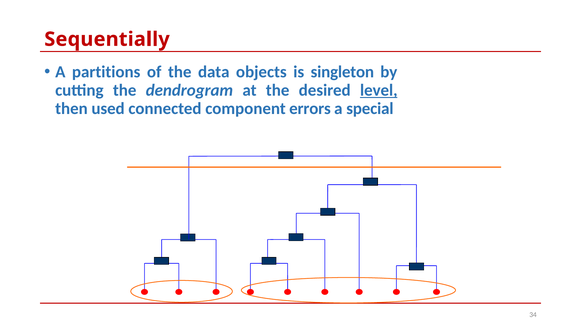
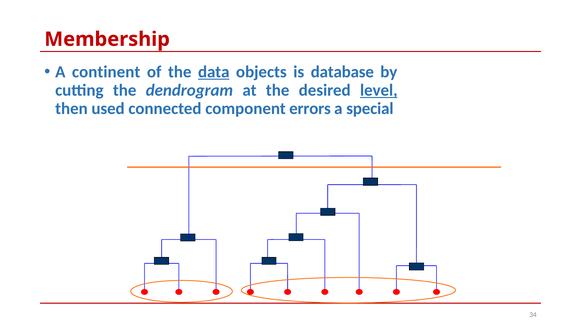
Sequentially: Sequentially -> Membership
partitions: partitions -> continent
data underline: none -> present
singleton: singleton -> database
